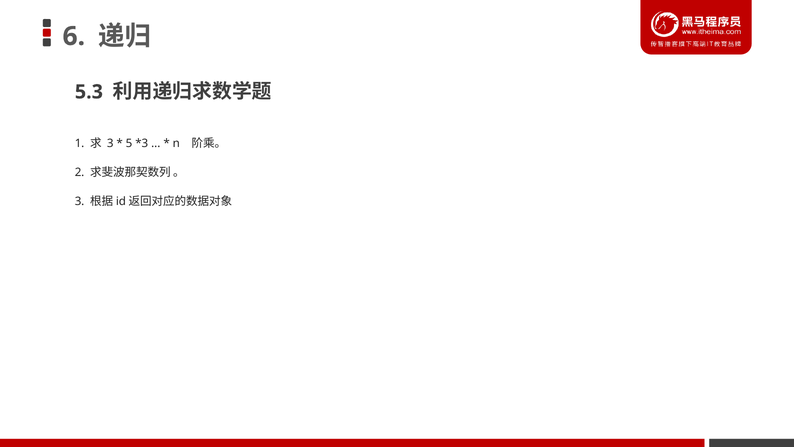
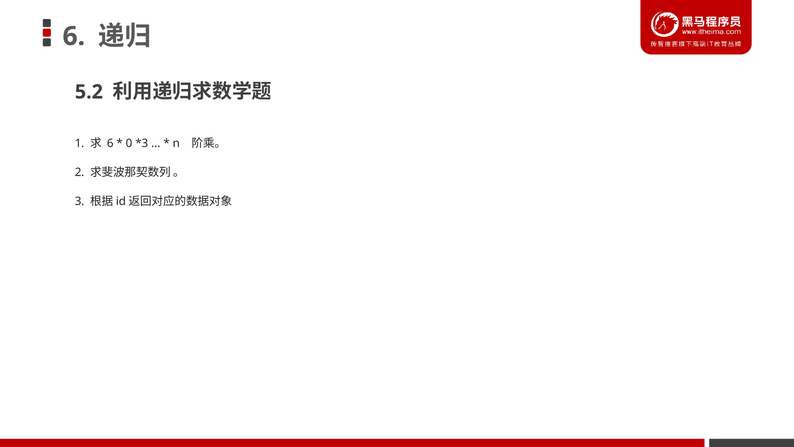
5.3: 5.3 -> 5.2
3 at (110, 143): 3 -> 6
5: 5 -> 0
